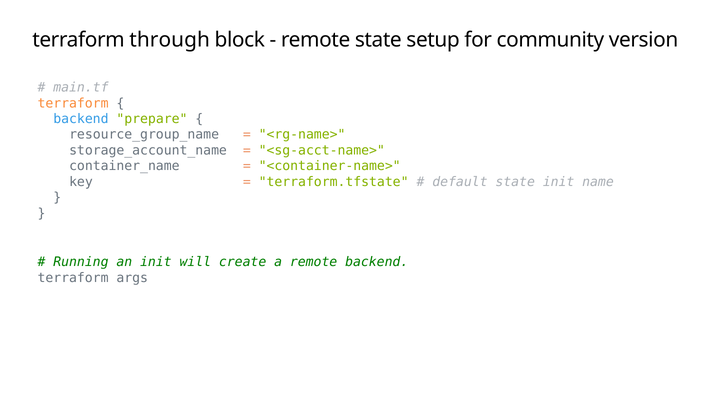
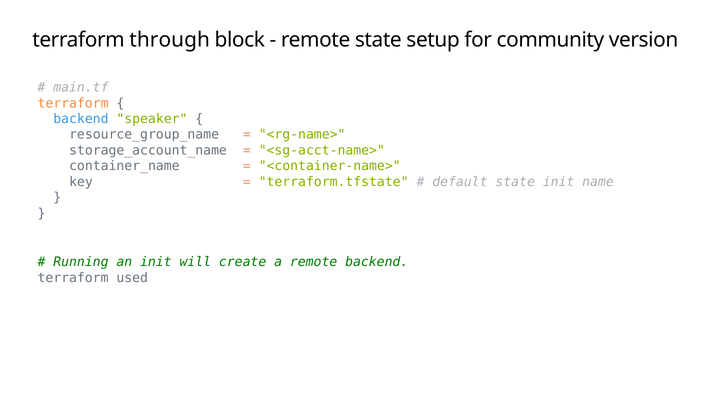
prepare: prepare -> speaker
args: args -> used
